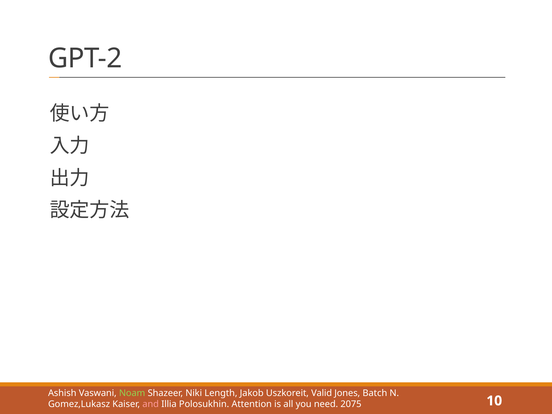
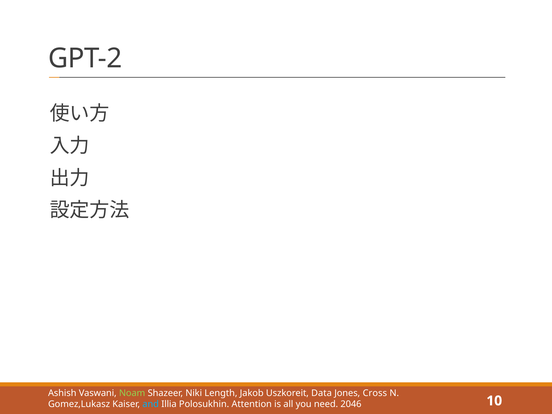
Valid: Valid -> Data
Batch: Batch -> Cross
and colour: pink -> light blue
2075: 2075 -> 2046
